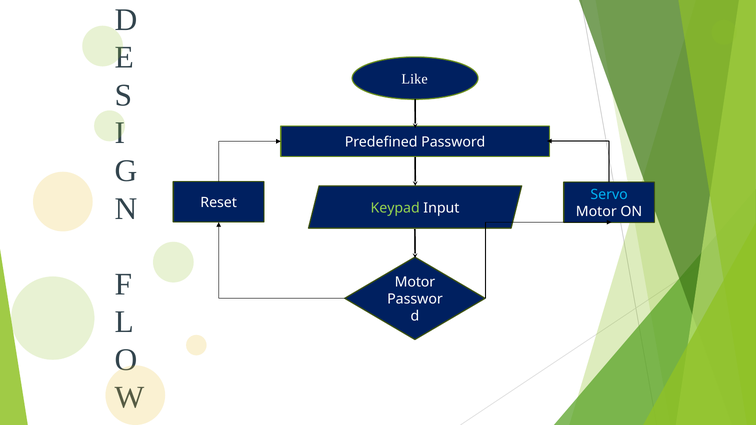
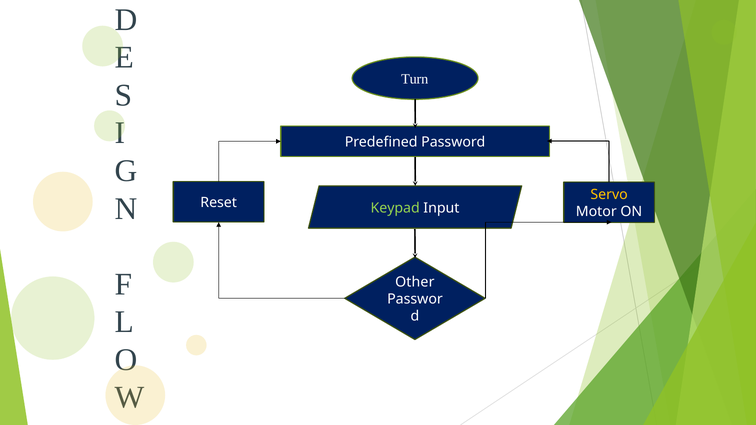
Like at (415, 79): Like -> Turn
Servo colour: light blue -> yellow
Motor at (415, 282): Motor -> Other
